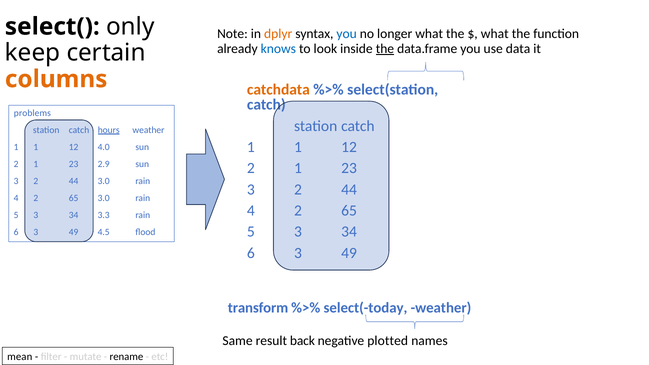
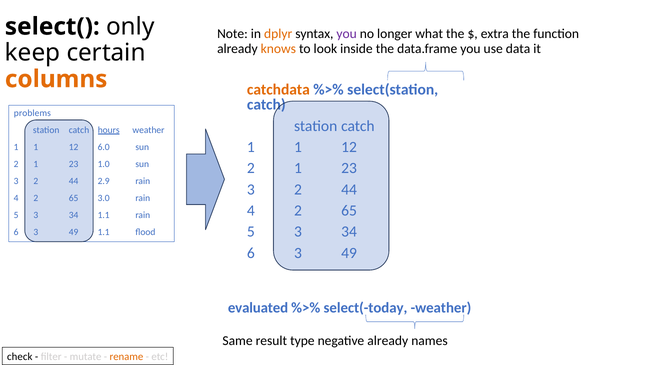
you at (347, 34) colour: blue -> purple
what at (495, 34): what -> extra
knows colour: blue -> orange
the at (385, 49) underline: present -> none
4.0: 4.0 -> 6.0
2.9: 2.9 -> 1.0
3.0 at (104, 181): 3.0 -> 2.9
3.3 at (104, 215): 3.3 -> 1.1
4.5 at (104, 232): 4.5 -> 1.1
transform: transform -> evaluated
back: back -> type
negative plotted: plotted -> already
mean: mean -> check
rename colour: black -> orange
